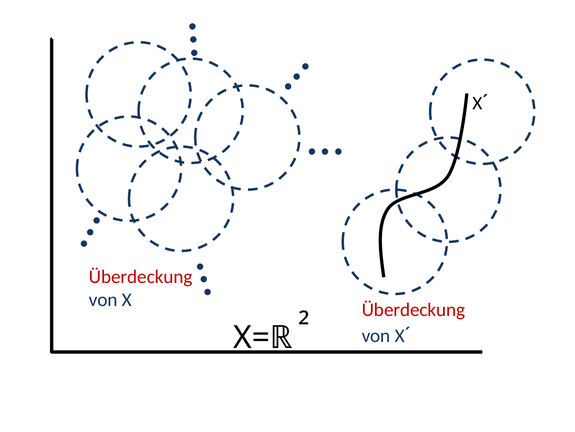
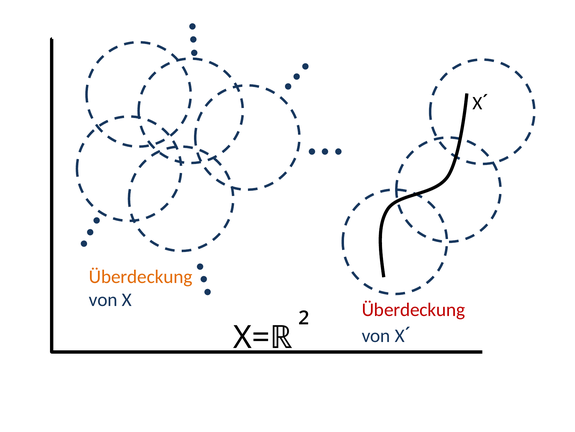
Überdeckung at (141, 276) colour: red -> orange
